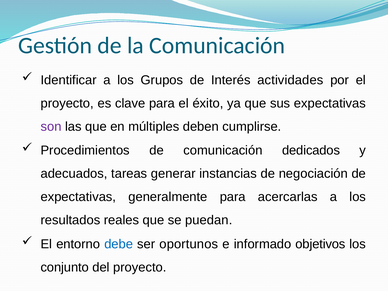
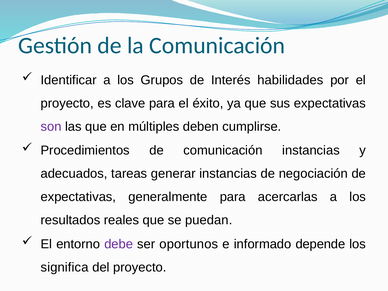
actividades: actividades -> habilidades
comunicación dedicados: dedicados -> instancias
debe colour: blue -> purple
objetivos: objetivos -> depende
conjunto: conjunto -> significa
